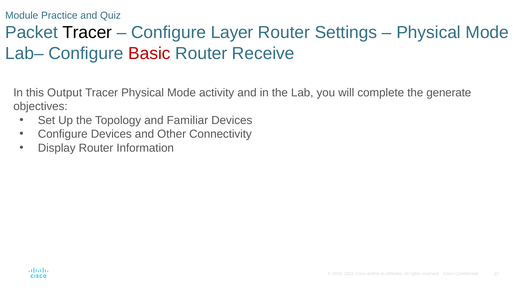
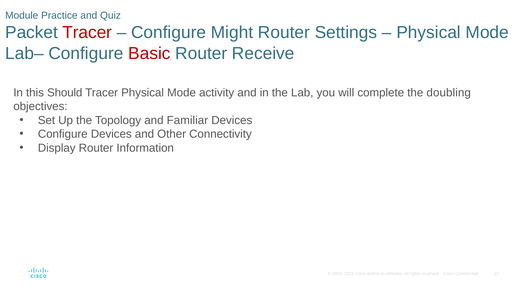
Tracer at (87, 33) colour: black -> red
Layer: Layer -> Might
Output: Output -> Should
generate: generate -> doubling
